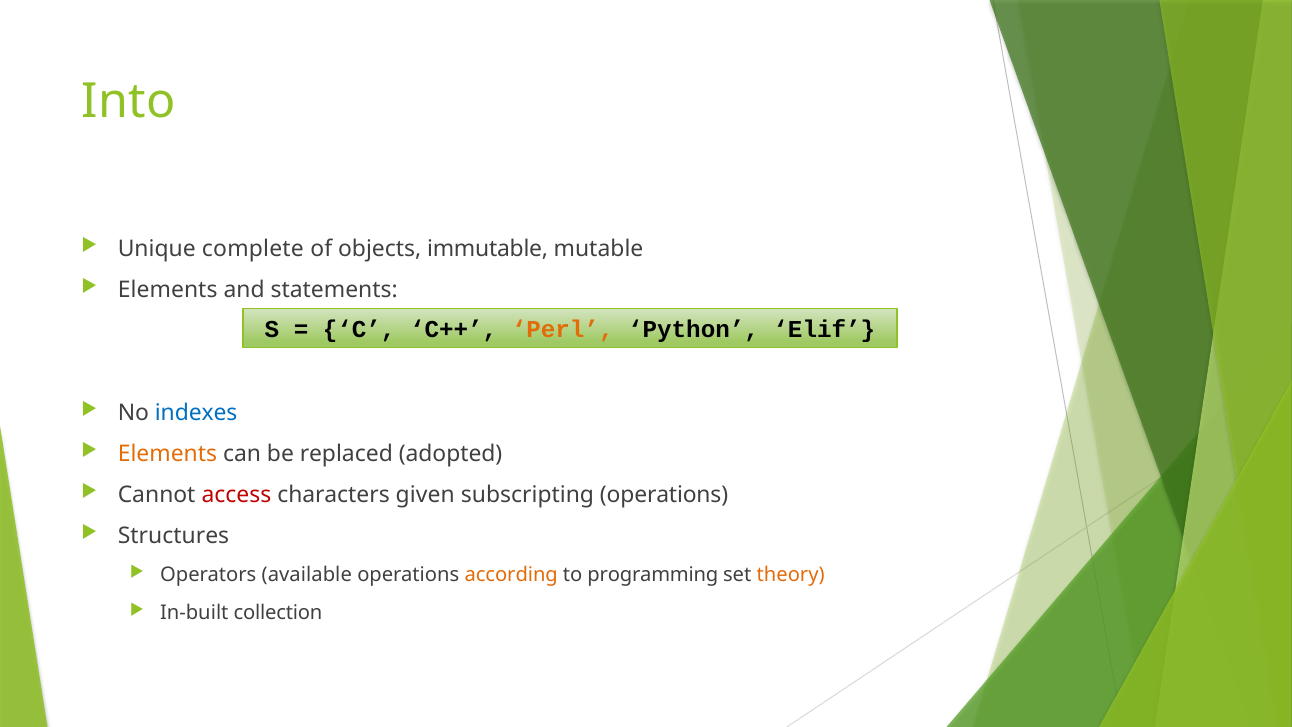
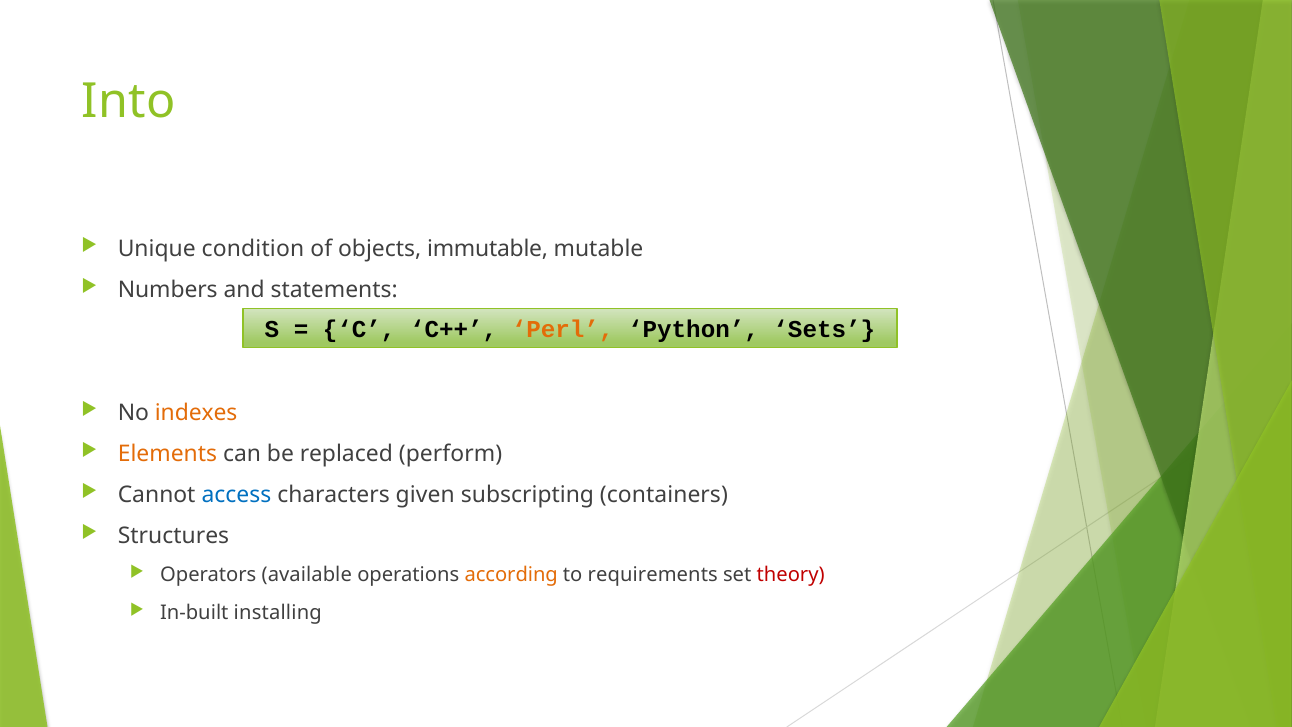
complete: complete -> condition
Elements at (168, 290): Elements -> Numbers
Elif: Elif -> Sets
indexes colour: blue -> orange
adopted: adopted -> perform
access colour: red -> blue
subscripting operations: operations -> containers
programming: programming -> requirements
theory colour: orange -> red
collection: collection -> installing
